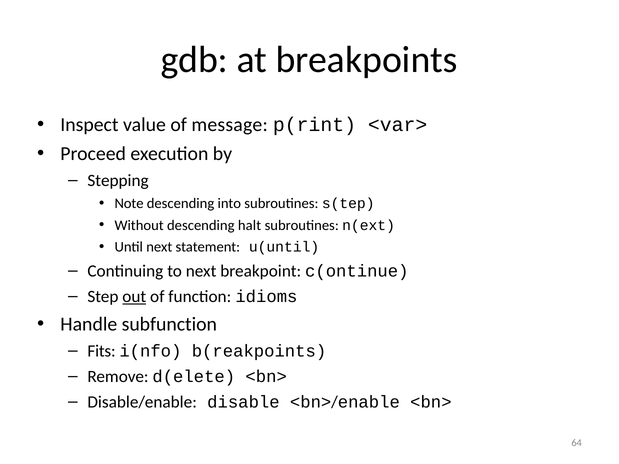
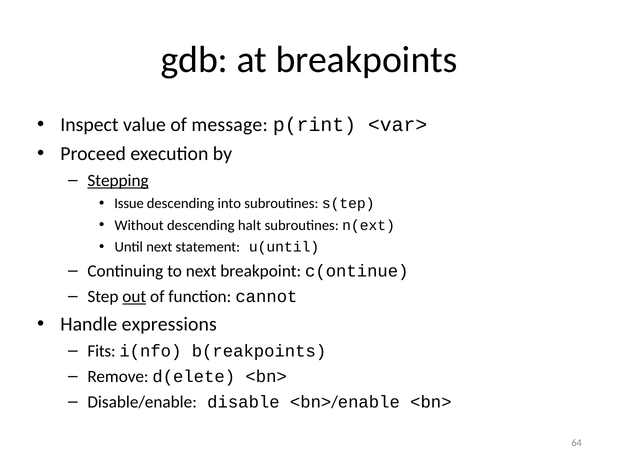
Stepping underline: none -> present
Note: Note -> Issue
idioms: idioms -> cannot
subfunction: subfunction -> expressions
